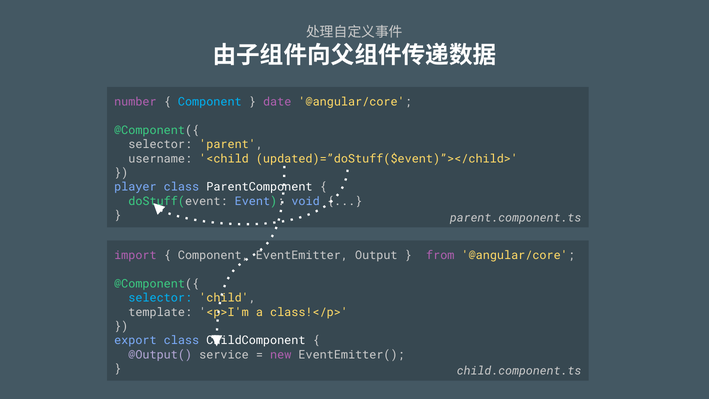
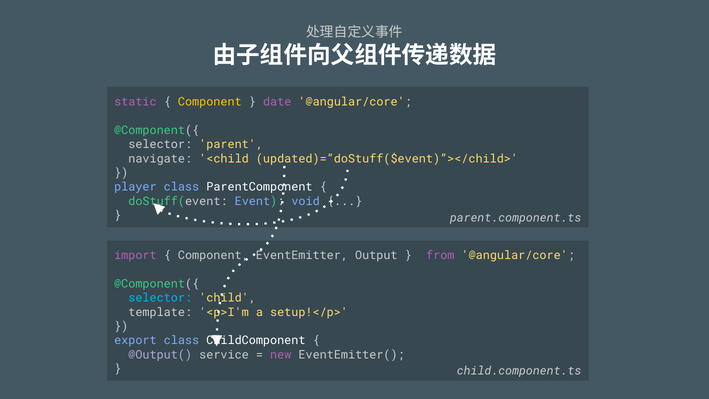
number: number -> static
Component at (210, 102) colour: light blue -> yellow
username: username -> navigate
class!</p>: class!</p> -> setup!</p>
